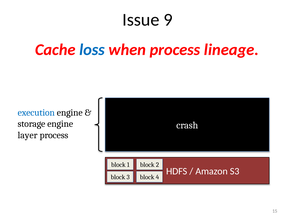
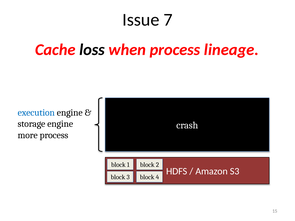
9: 9 -> 7
loss colour: blue -> black
layer: layer -> more
